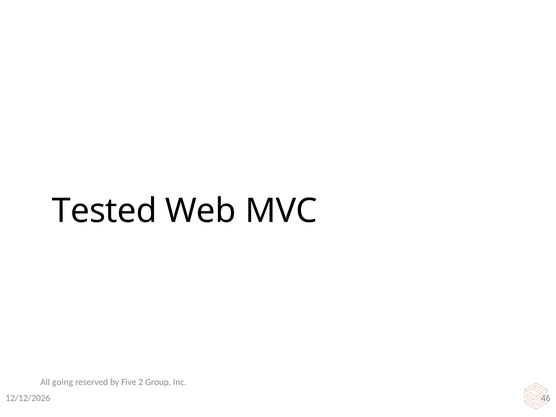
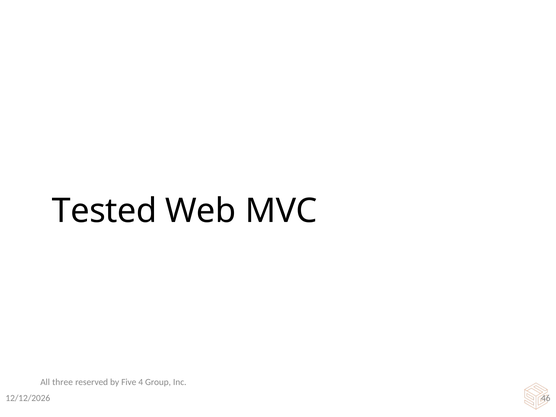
going: going -> three
2: 2 -> 4
